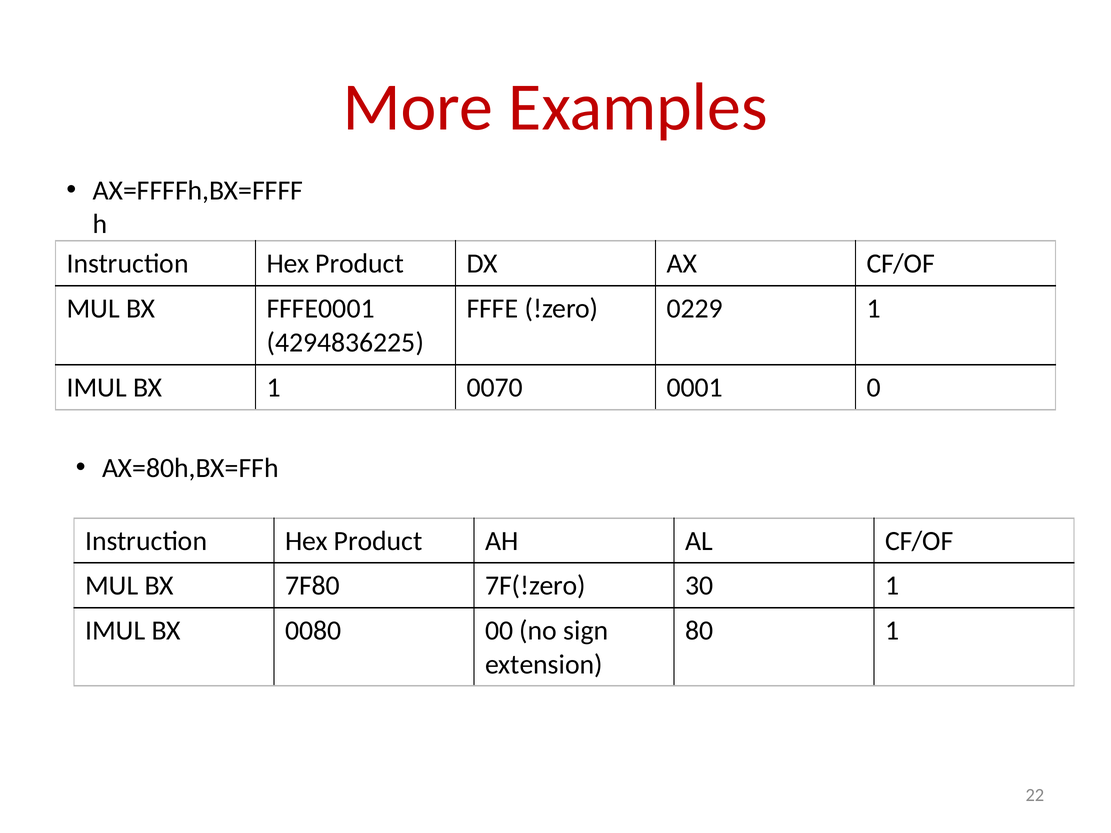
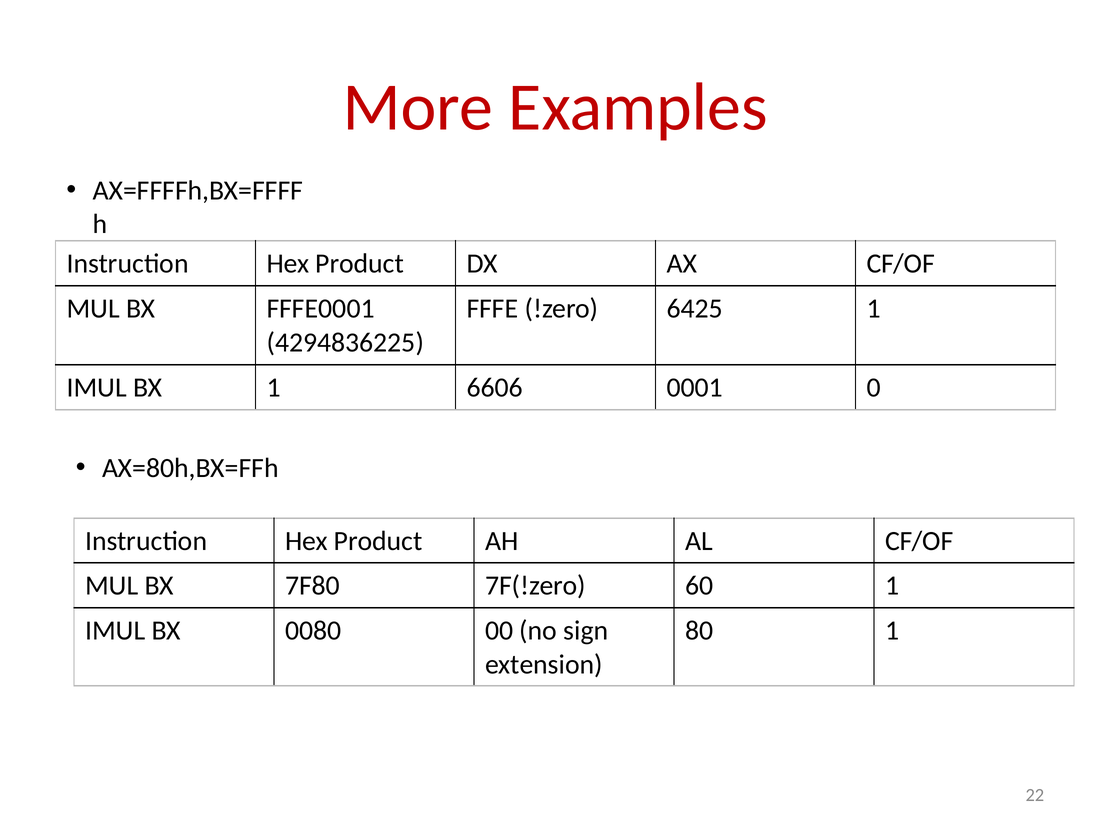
0229: 0229 -> 6425
0070: 0070 -> 6606
30: 30 -> 60
